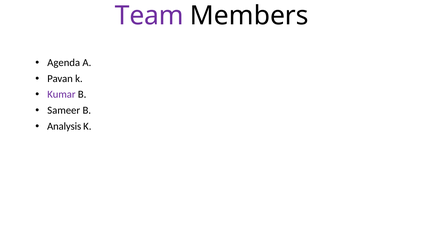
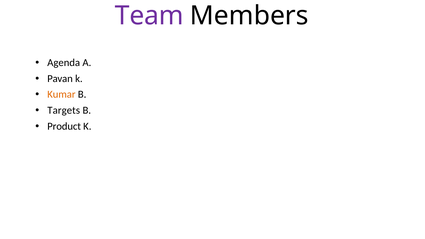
Kumar colour: purple -> orange
Sameer: Sameer -> Targets
Analysis: Analysis -> Product
